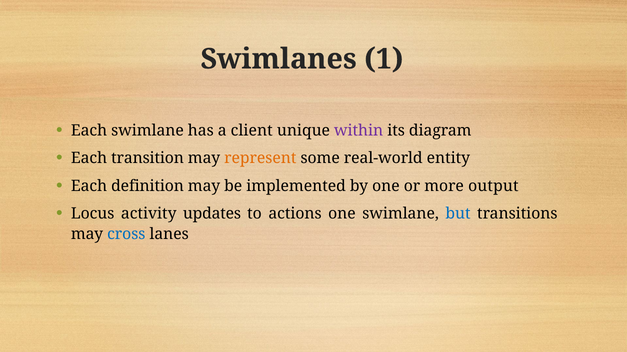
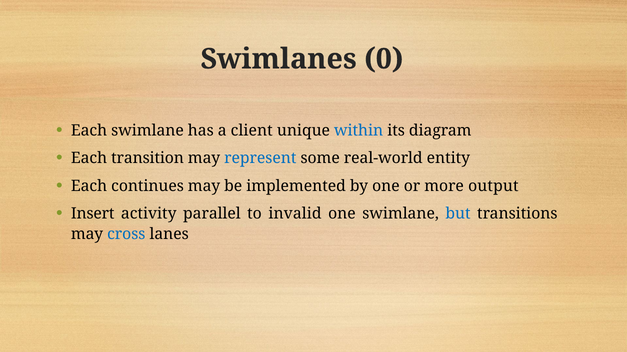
1: 1 -> 0
within colour: purple -> blue
represent colour: orange -> blue
definition: definition -> continues
Locus: Locus -> Insert
updates: updates -> parallel
actions: actions -> invalid
